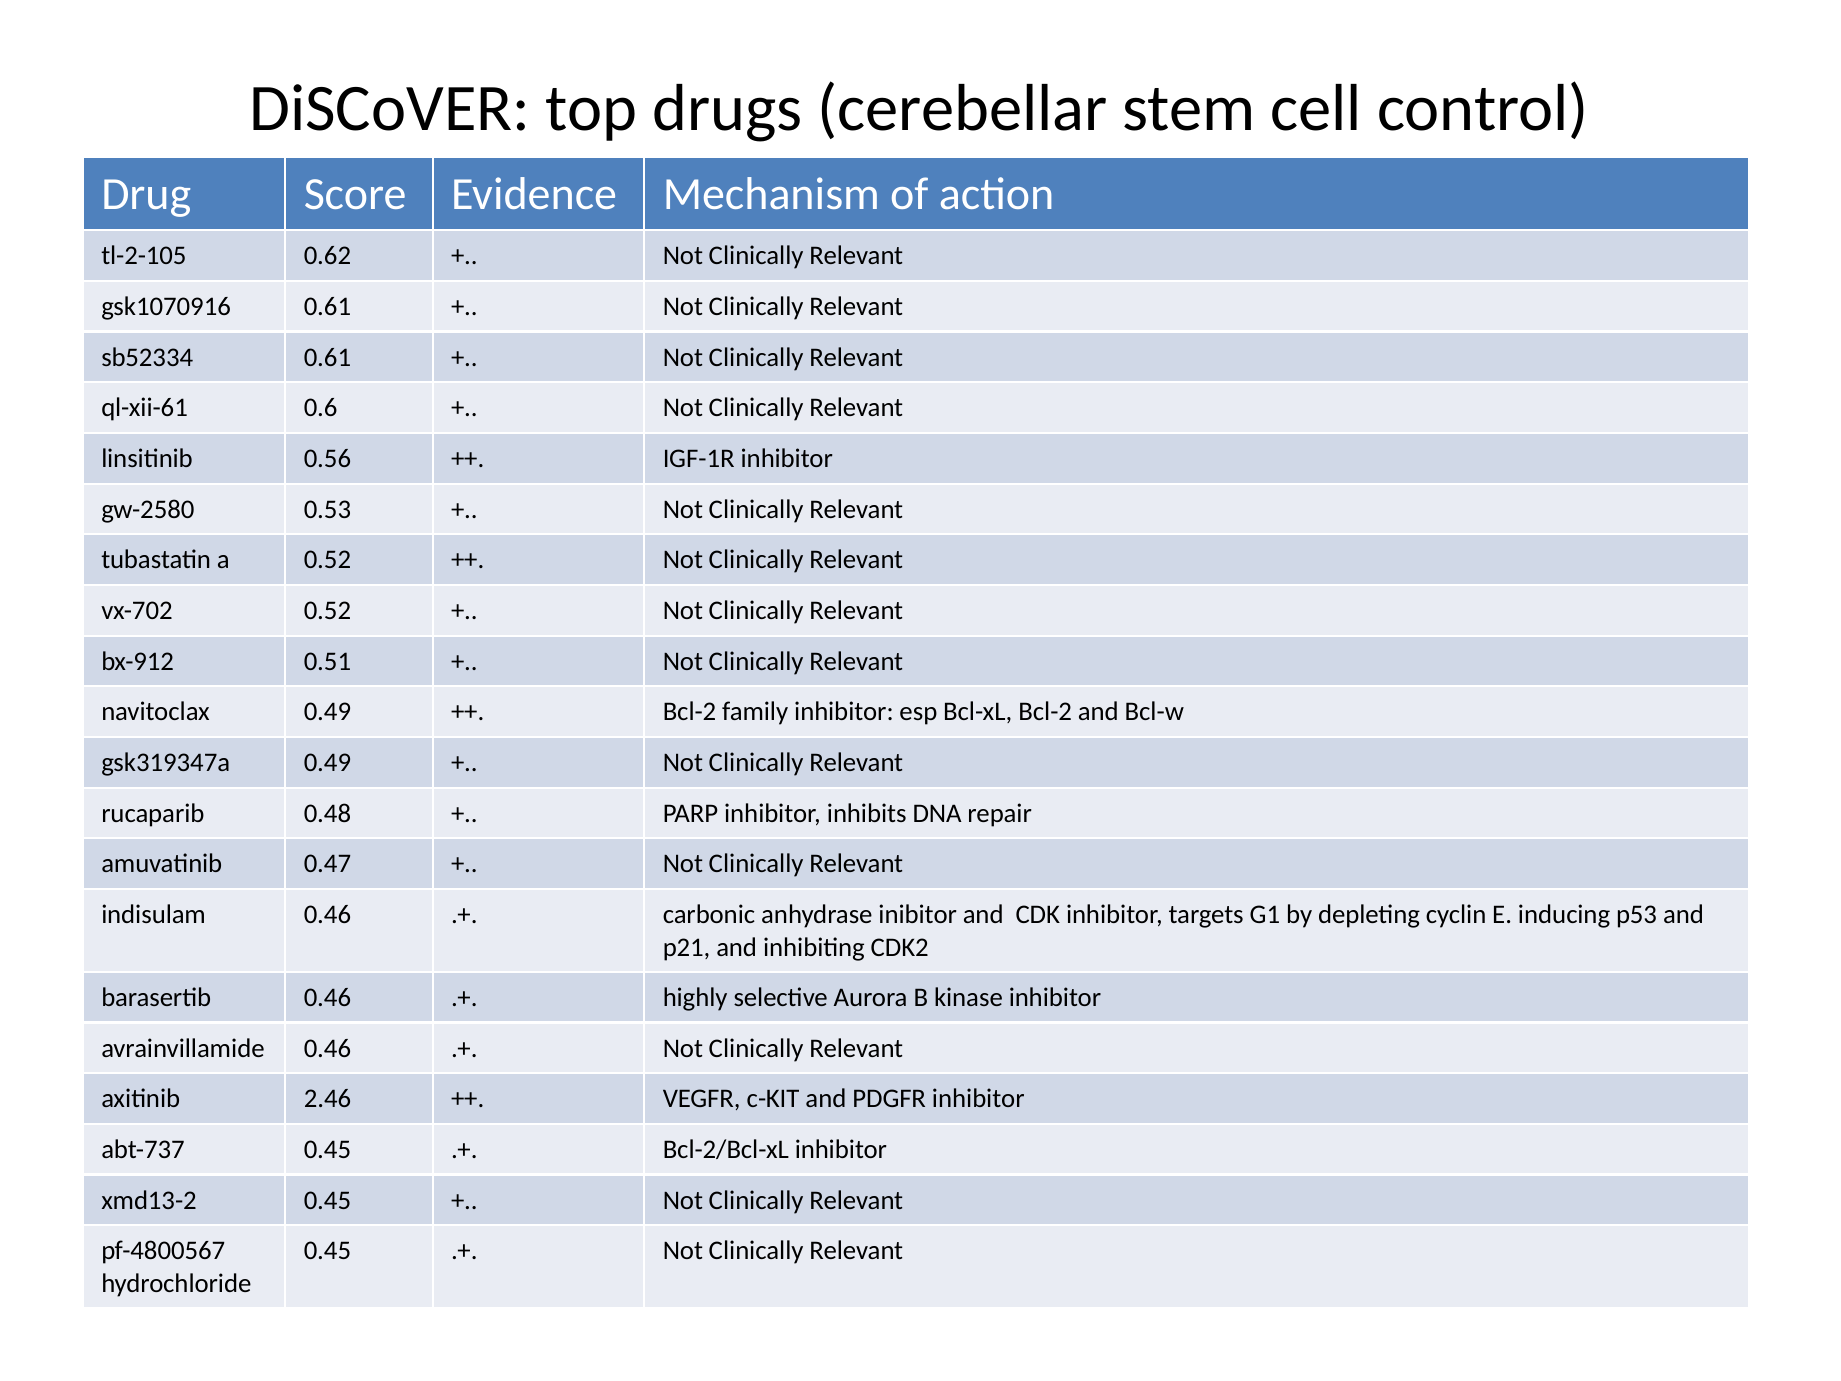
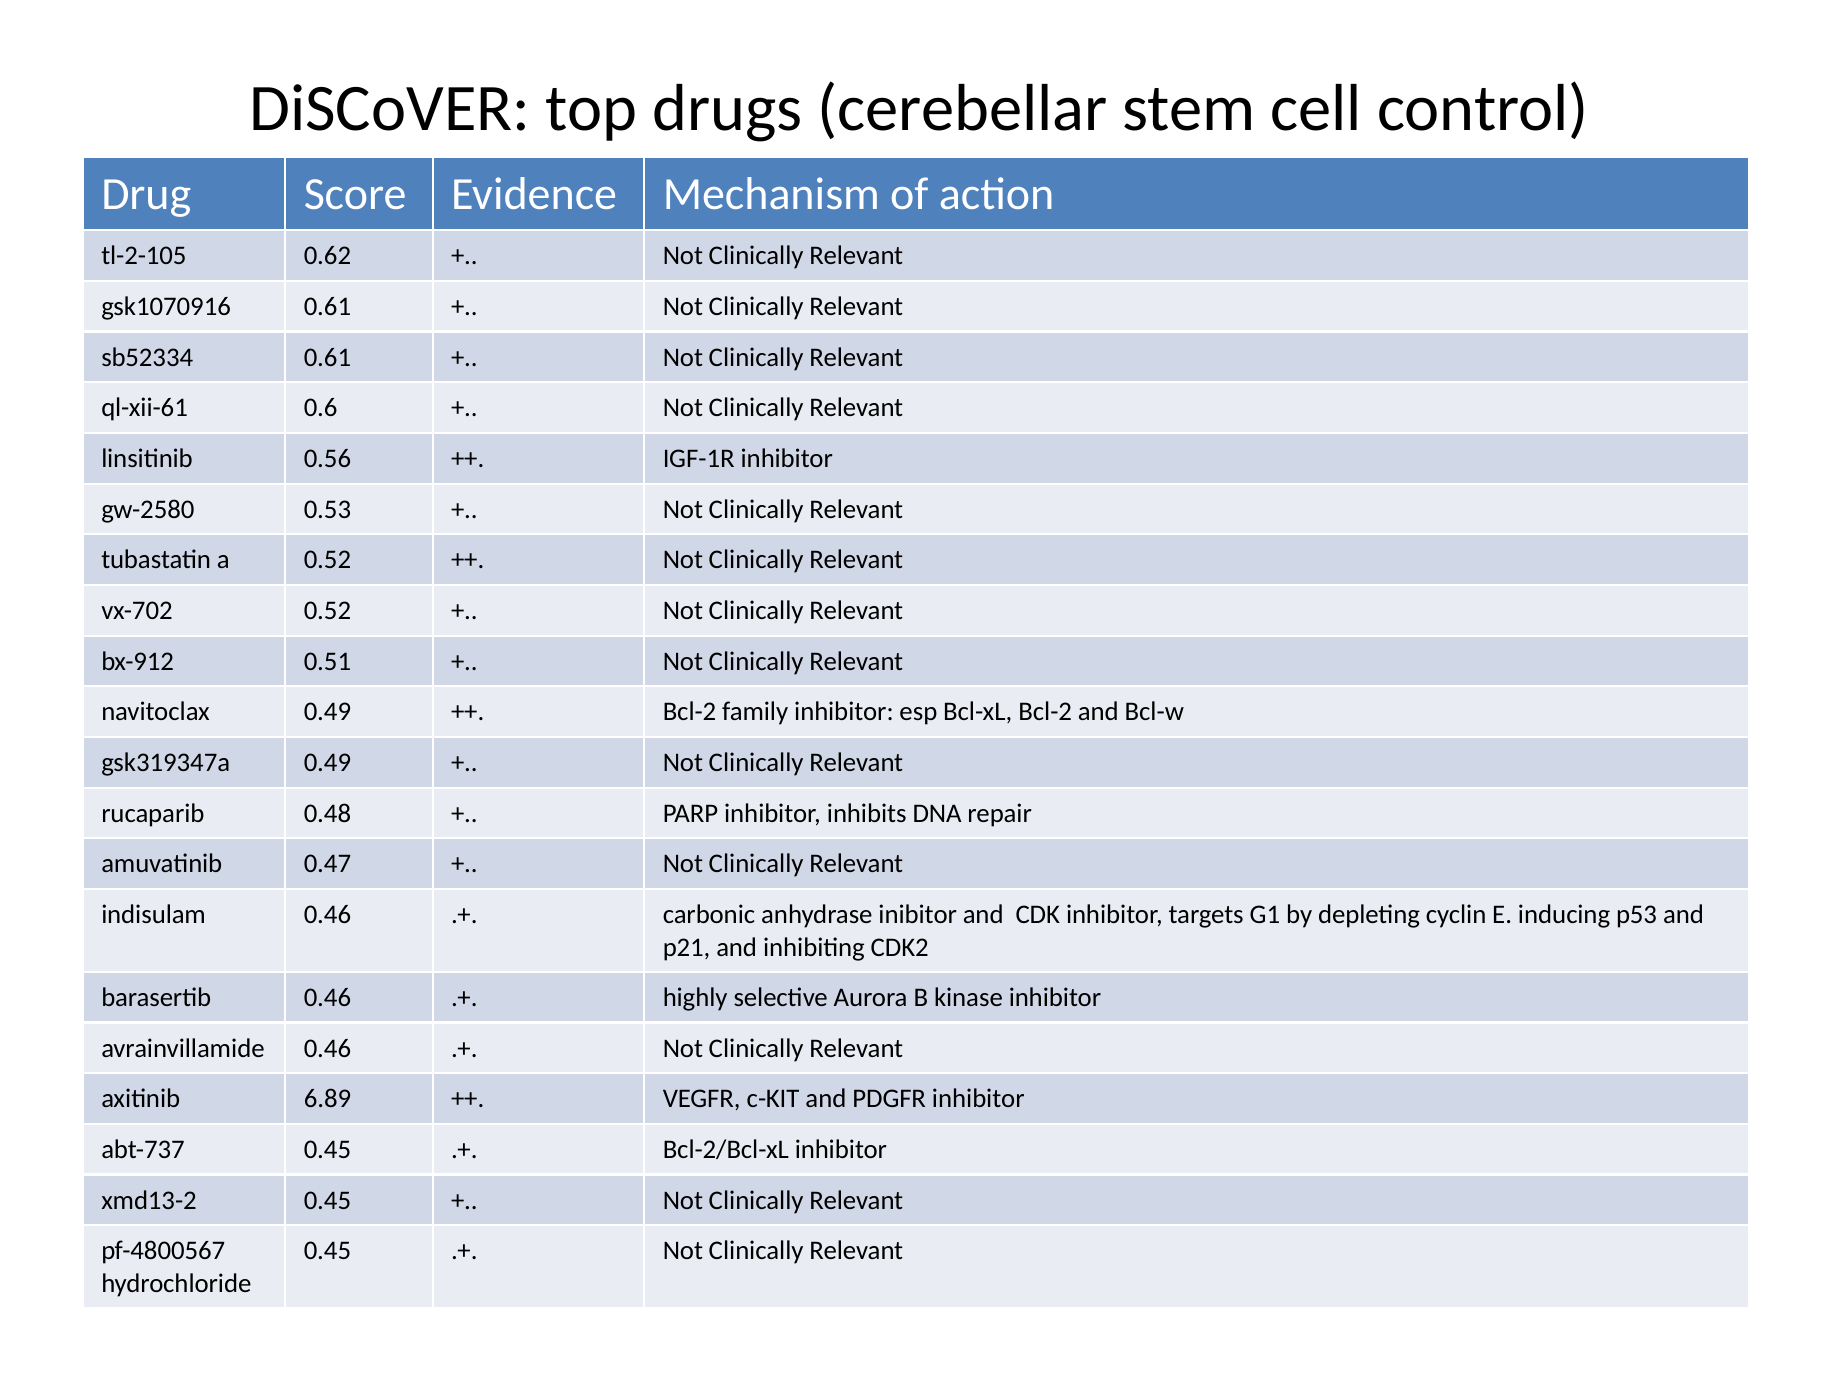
2.46: 2.46 -> 6.89
